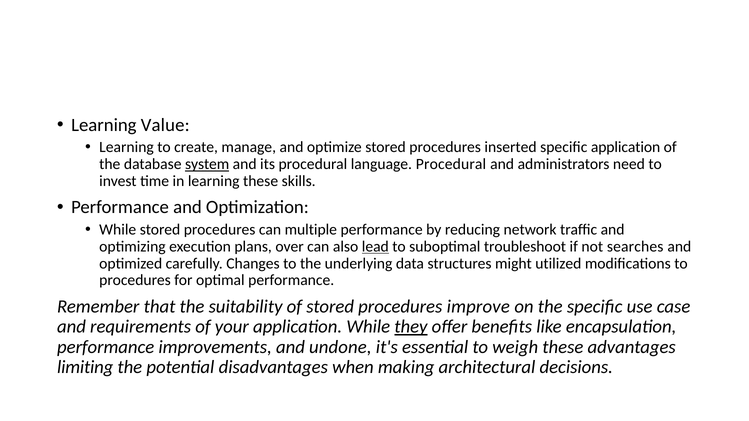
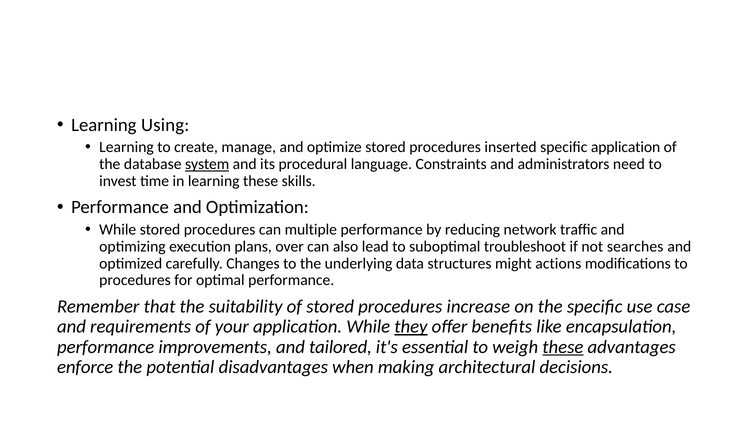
Value: Value -> Using
language Procedural: Procedural -> Constraints
lead underline: present -> none
utilized: utilized -> actions
improve: improve -> increase
undone: undone -> tailored
these at (563, 347) underline: none -> present
limiting: limiting -> enforce
